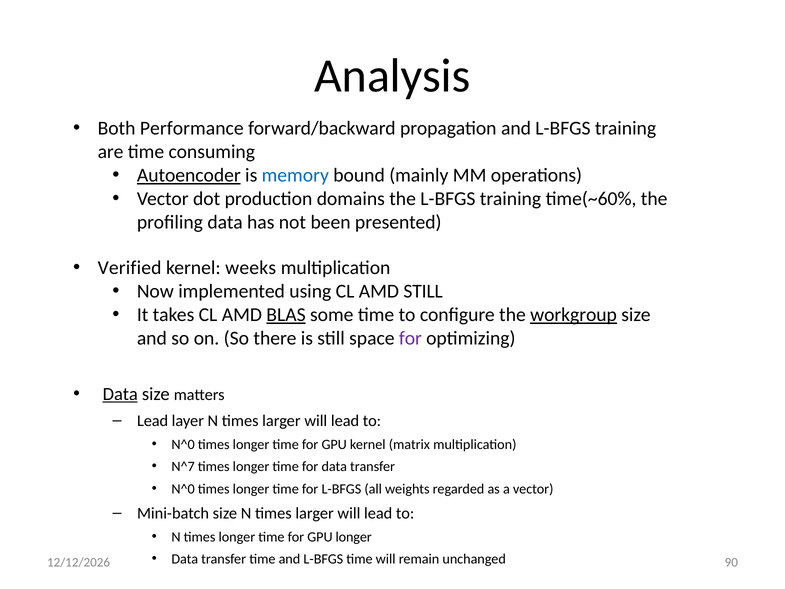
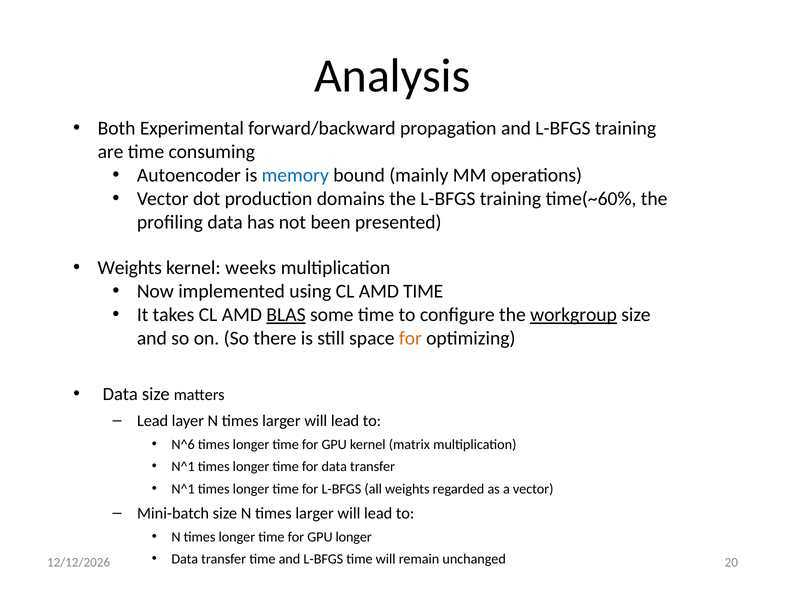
Performance: Performance -> Experimental
Autoencoder underline: present -> none
Verified at (130, 268): Verified -> Weights
AMD STILL: STILL -> TIME
for at (410, 338) colour: purple -> orange
Data at (120, 394) underline: present -> none
N^0 at (183, 444): N^0 -> N^6
N^7 at (183, 466): N^7 -> N^1
N^0 at (183, 489): N^0 -> N^1
90: 90 -> 20
